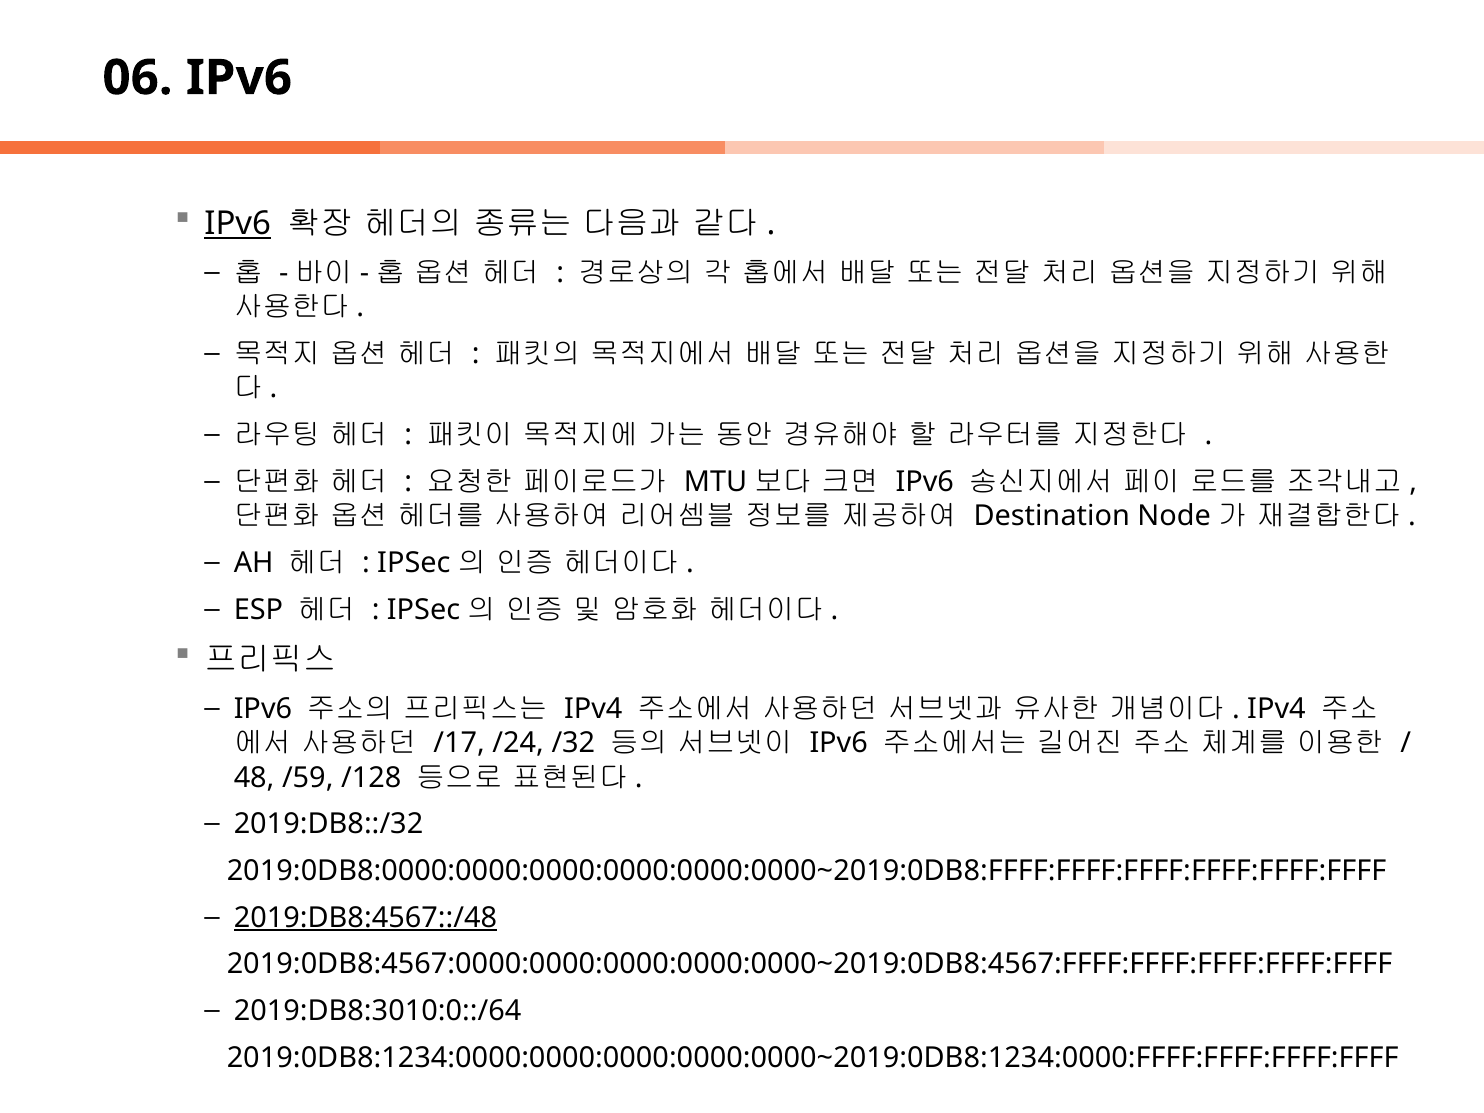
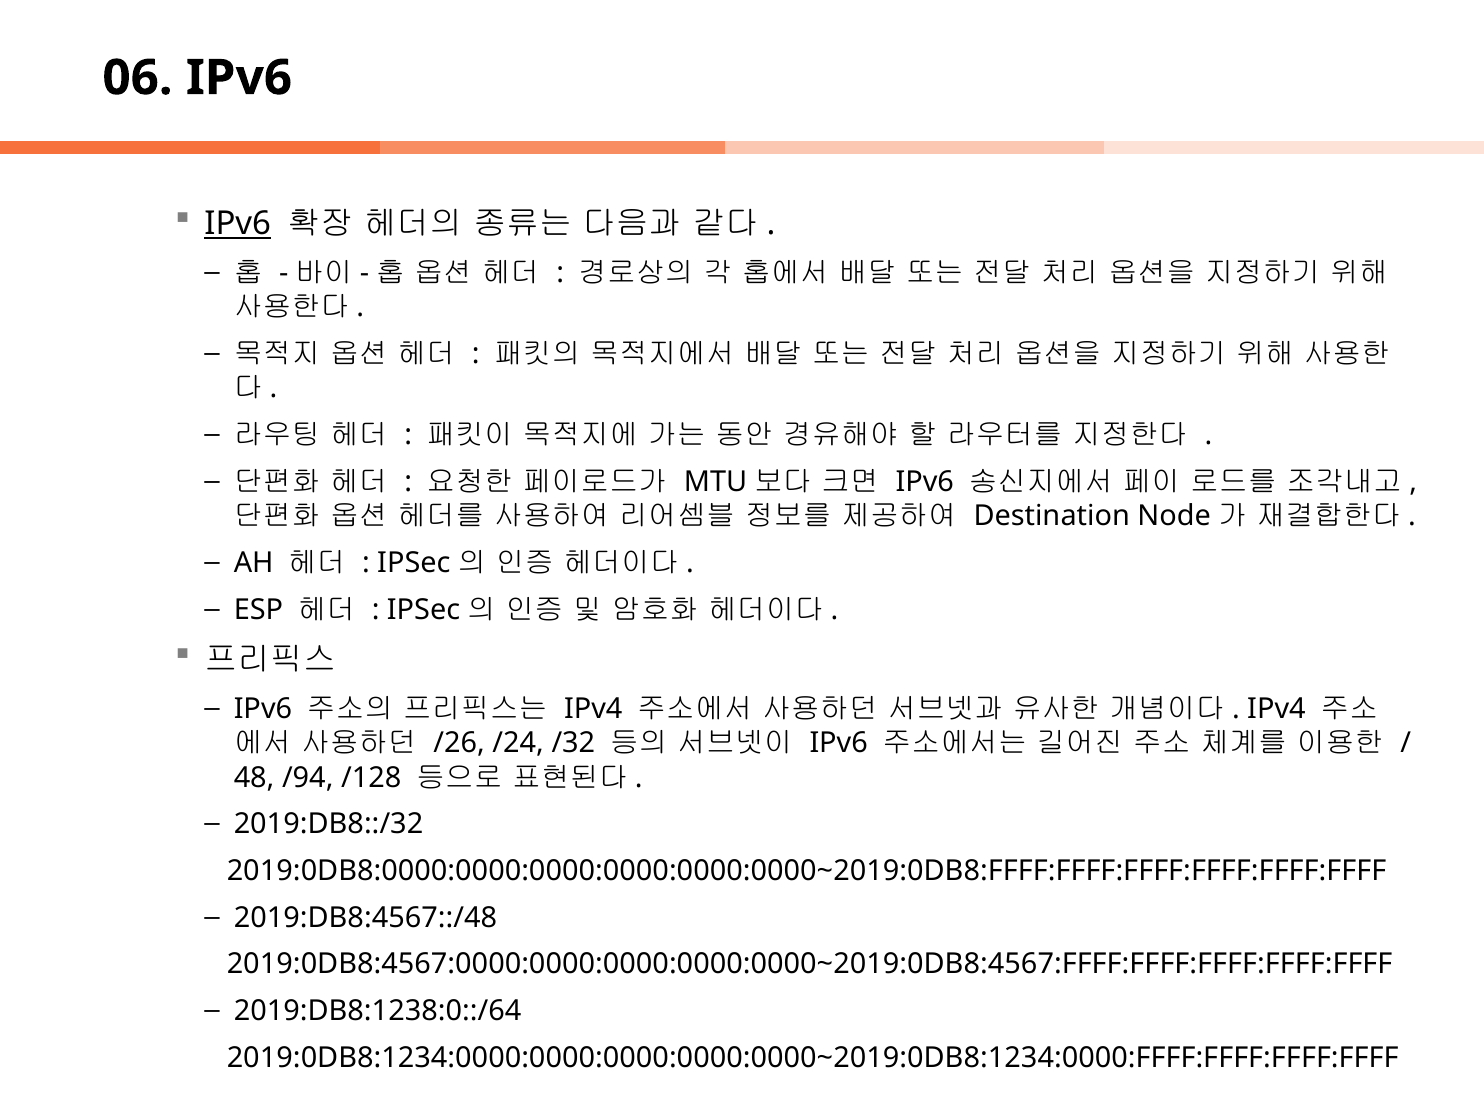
/17: /17 -> /26
/59: /59 -> /94
2019:DB8:4567::/48 underline: present -> none
2019:DB8:3010:0::/64: 2019:DB8:3010:0::/64 -> 2019:DB8:1238:0::/64
